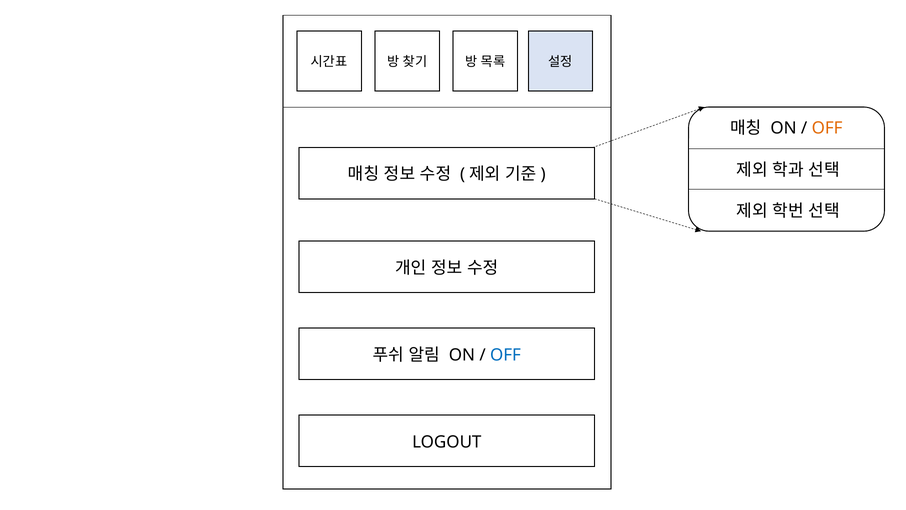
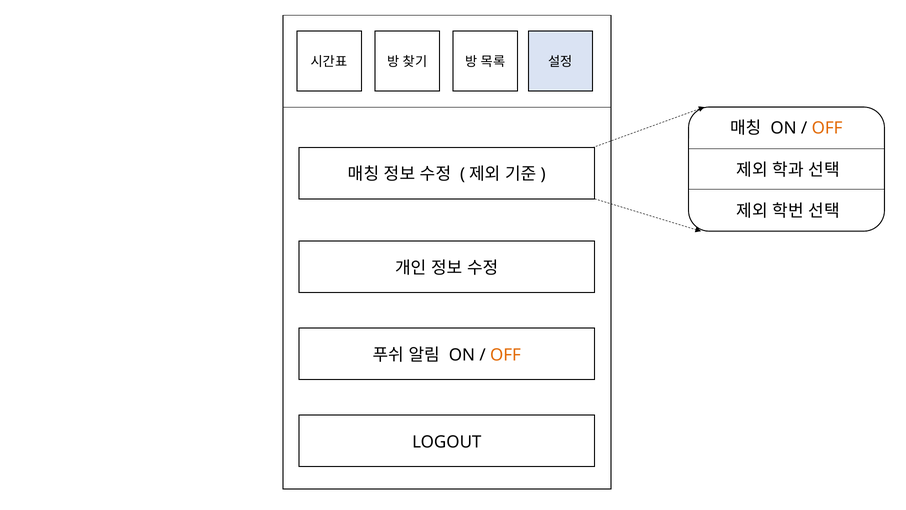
OFF at (505, 355) colour: blue -> orange
